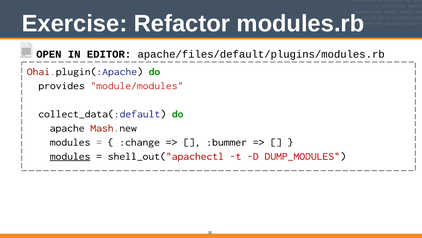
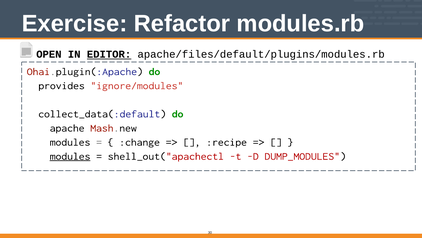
EDITOR underline: none -> present
module/modules: module/modules -> ignore/modules
:bummer: :bummer -> :recipe
